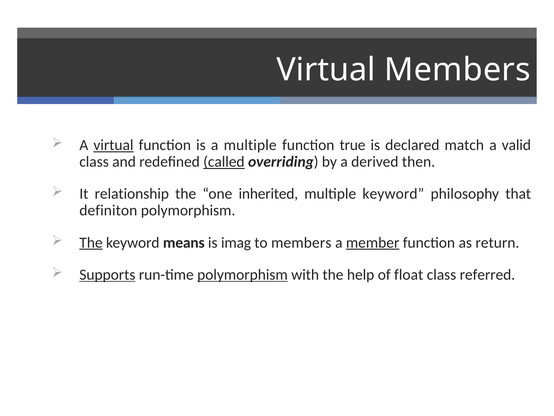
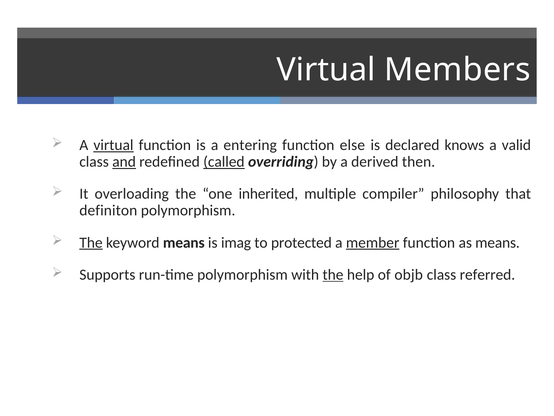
a multiple: multiple -> entering
true: true -> else
match: match -> knows
and underline: none -> present
relationship: relationship -> overloading
multiple keyword: keyword -> compiler
to members: members -> protected
as return: return -> means
Supports underline: present -> none
polymorphism at (242, 274) underline: present -> none
the at (333, 274) underline: none -> present
float: float -> objb
